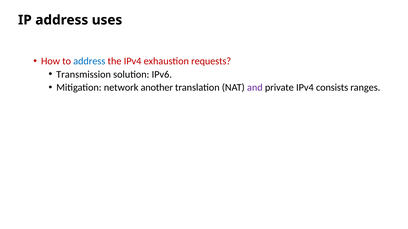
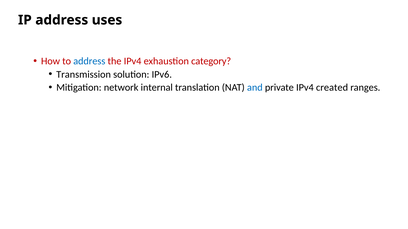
requests: requests -> category
another: another -> internal
and colour: purple -> blue
consists: consists -> created
